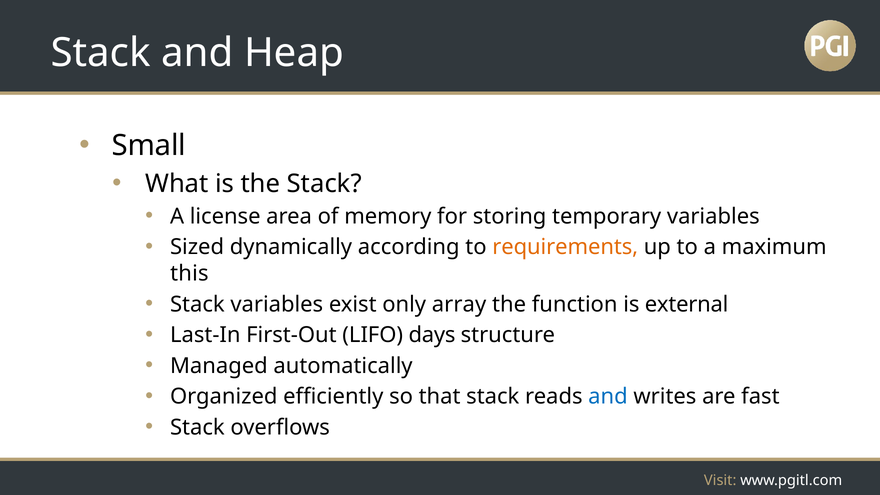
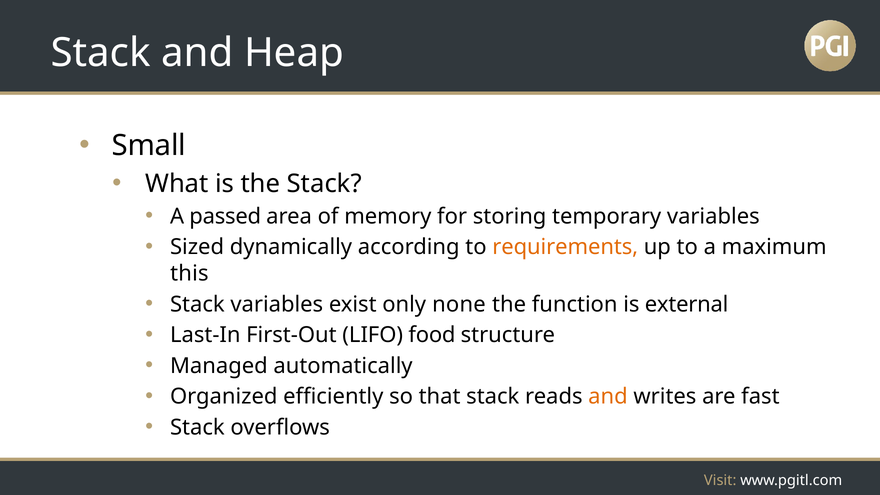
license: license -> passed
array: array -> none
days: days -> food
and at (608, 397) colour: blue -> orange
